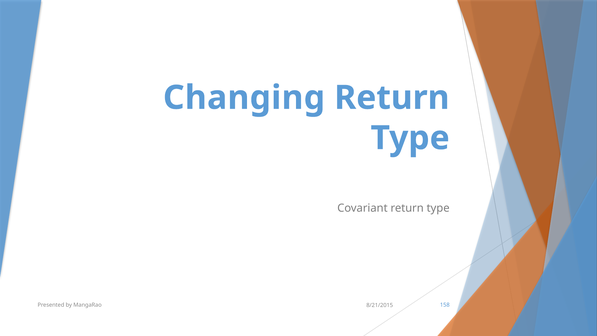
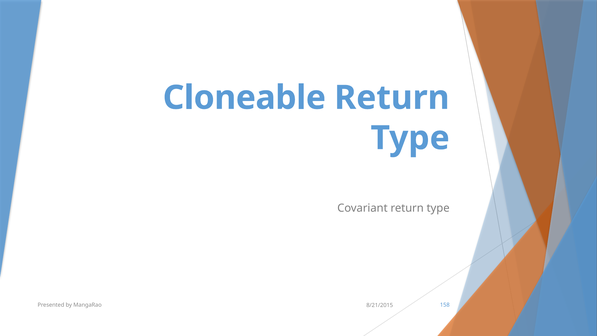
Changing: Changing -> Cloneable
